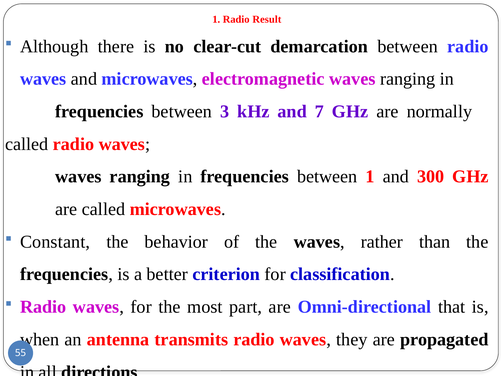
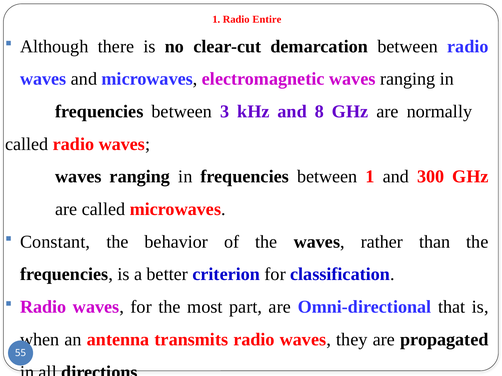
Result: Result -> Entire
7: 7 -> 8
